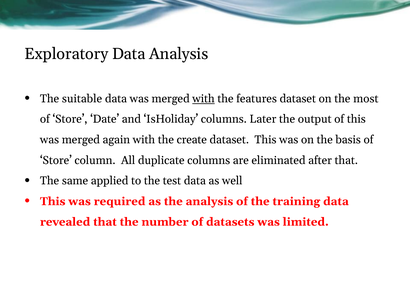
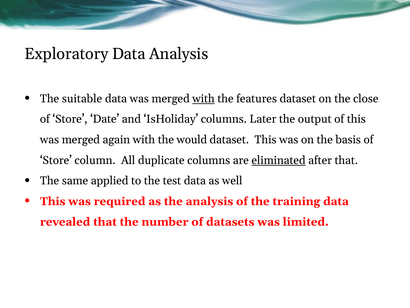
most: most -> close
create: create -> would
eliminated underline: none -> present
